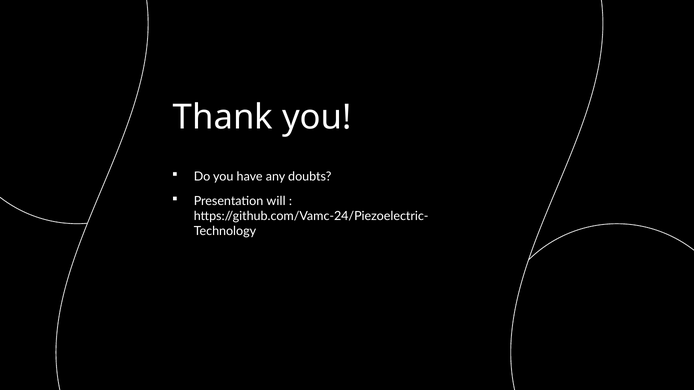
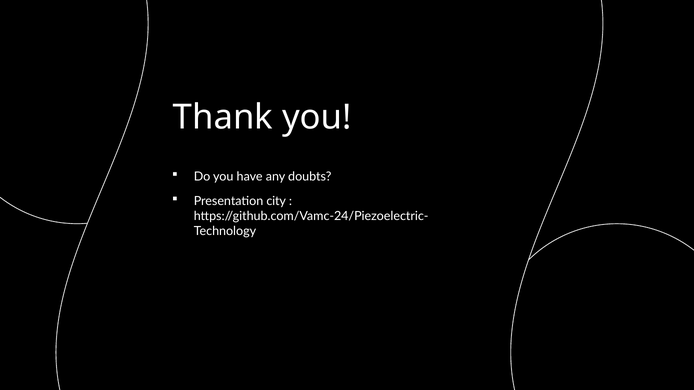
will: will -> city
